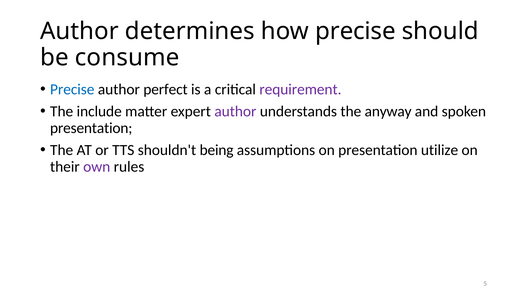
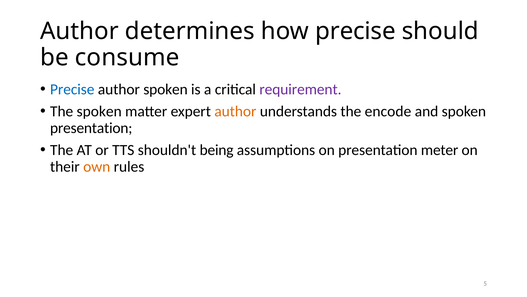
author perfect: perfect -> spoken
The include: include -> spoken
author at (235, 111) colour: purple -> orange
anyway: anyway -> encode
utilize: utilize -> meter
own colour: purple -> orange
